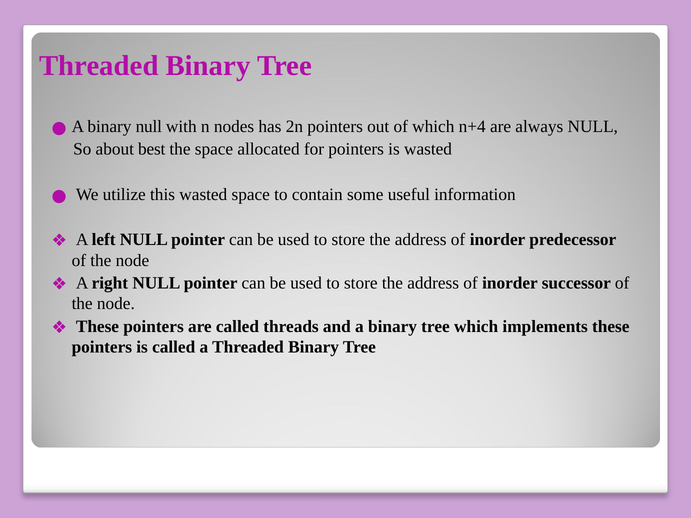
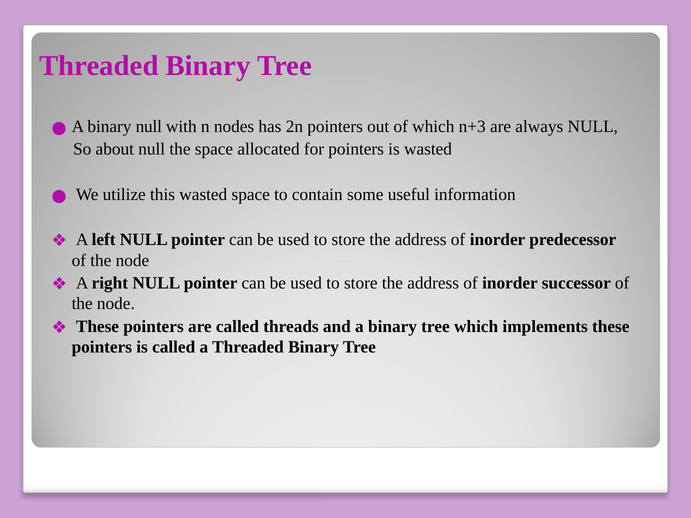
n+4: n+4 -> n+3
about best: best -> null
